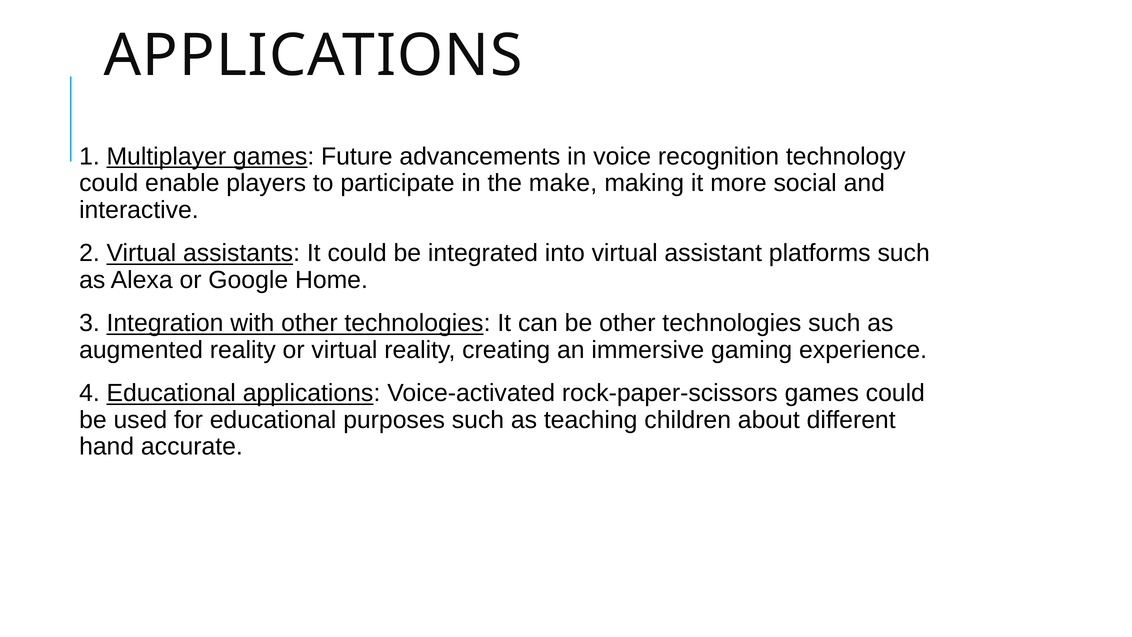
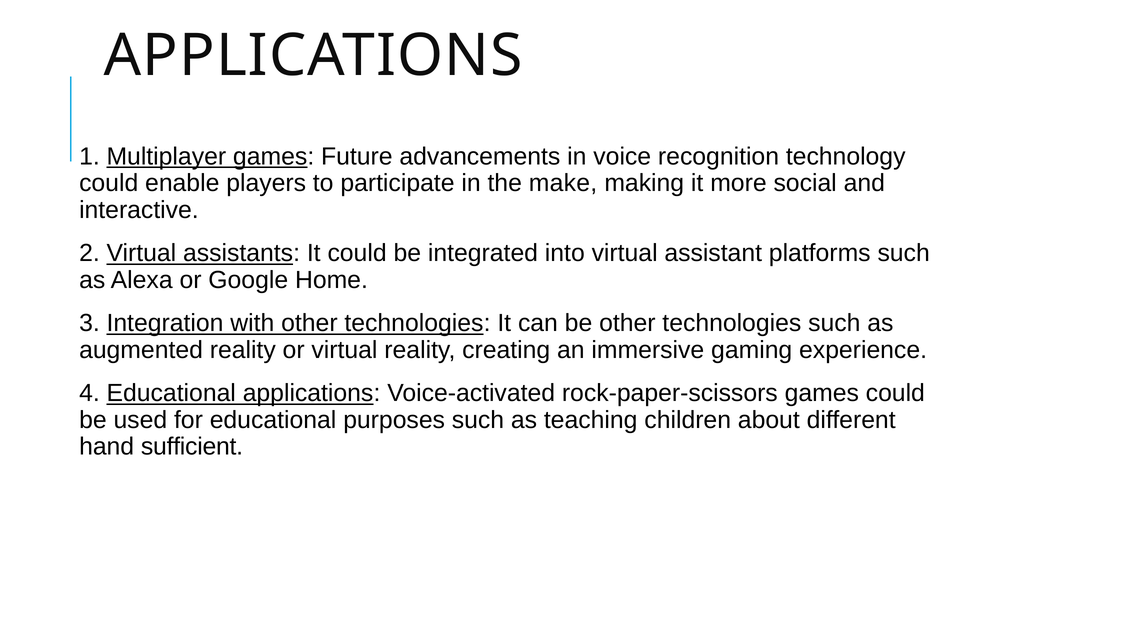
accurate: accurate -> sufficient
